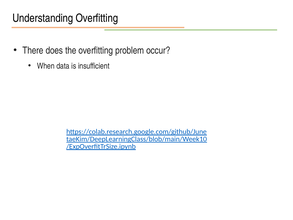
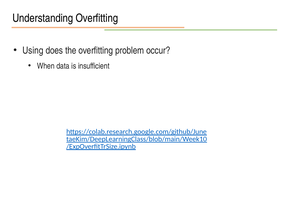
There: There -> Using
